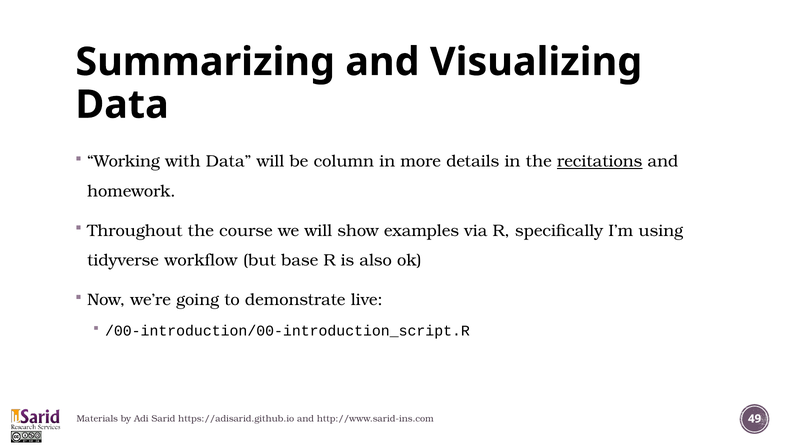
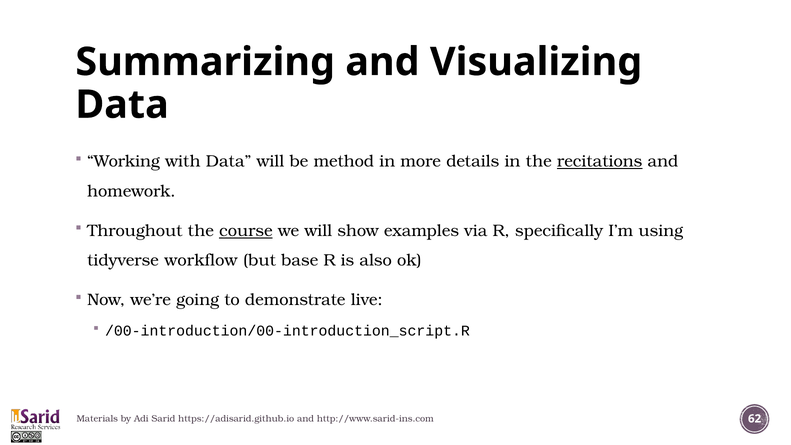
column: column -> method
course underline: none -> present
49: 49 -> 62
